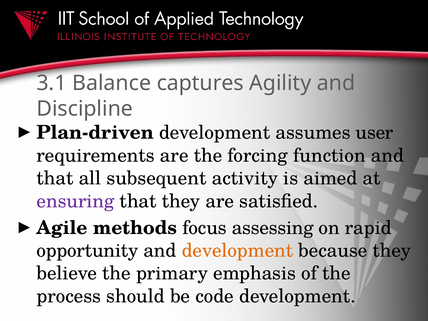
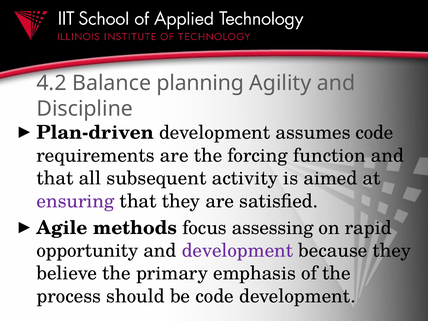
3.1: 3.1 -> 4.2
captures: captures -> planning
assumes user: user -> code
development at (237, 251) colour: orange -> purple
